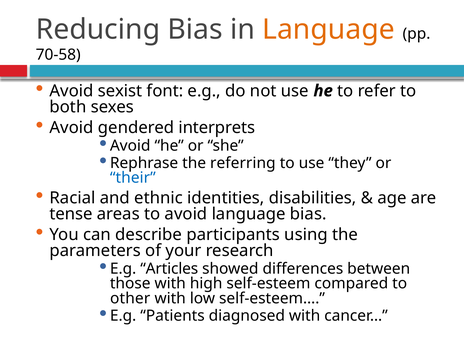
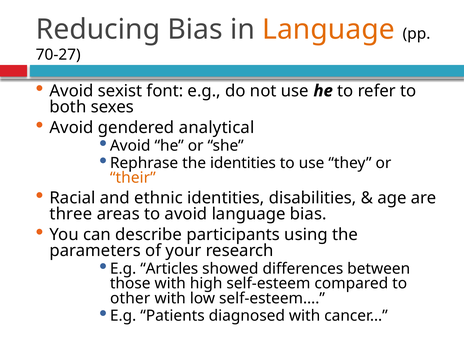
70-58: 70-58 -> 70-27
interprets: interprets -> analytical
the referring: referring -> identities
their colour: blue -> orange
tense: tense -> three
